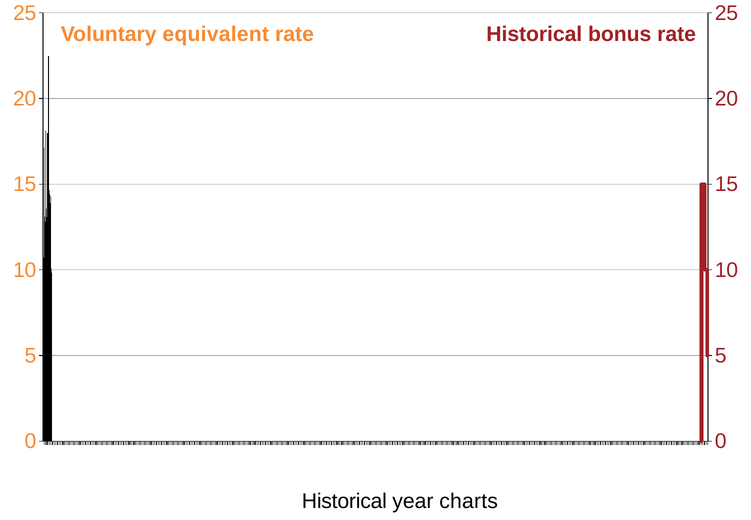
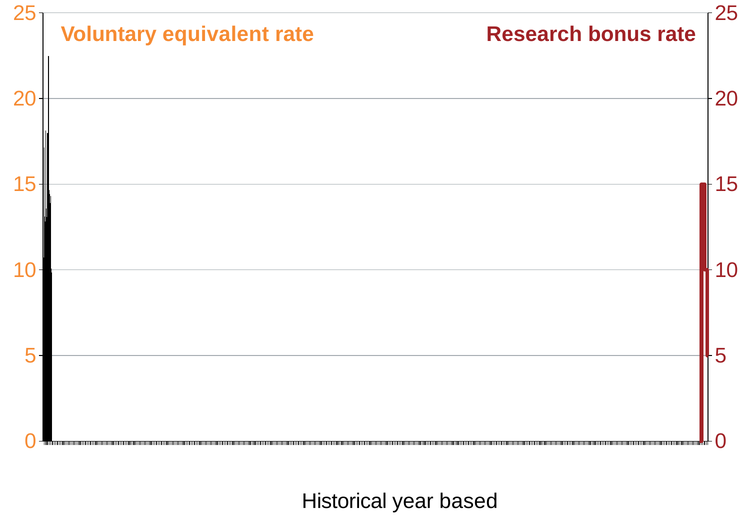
Historical at (534, 34): Historical -> Research
charts: charts -> based
